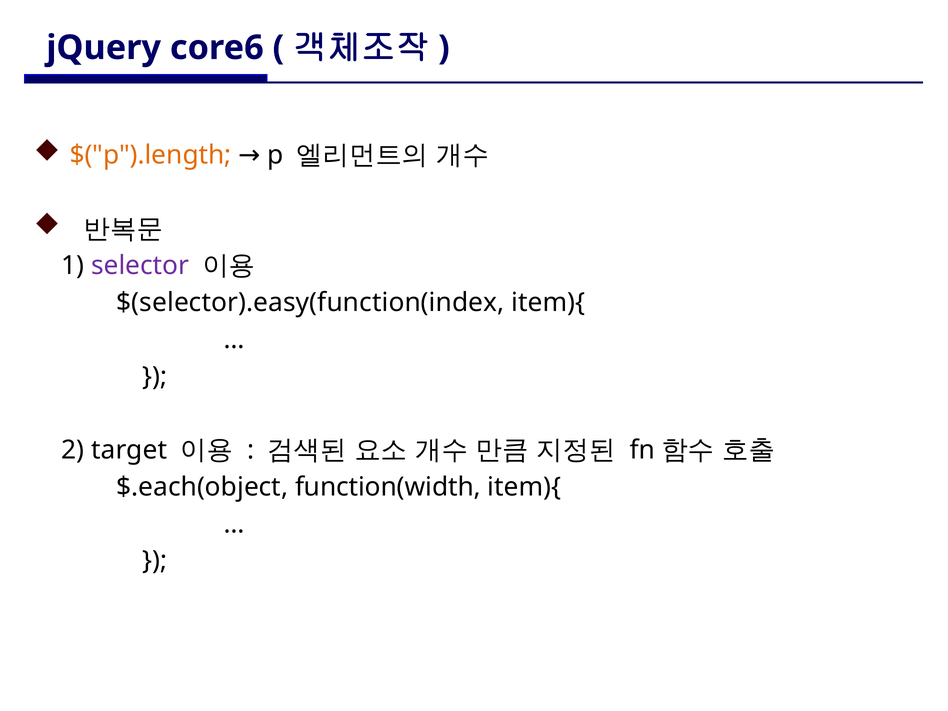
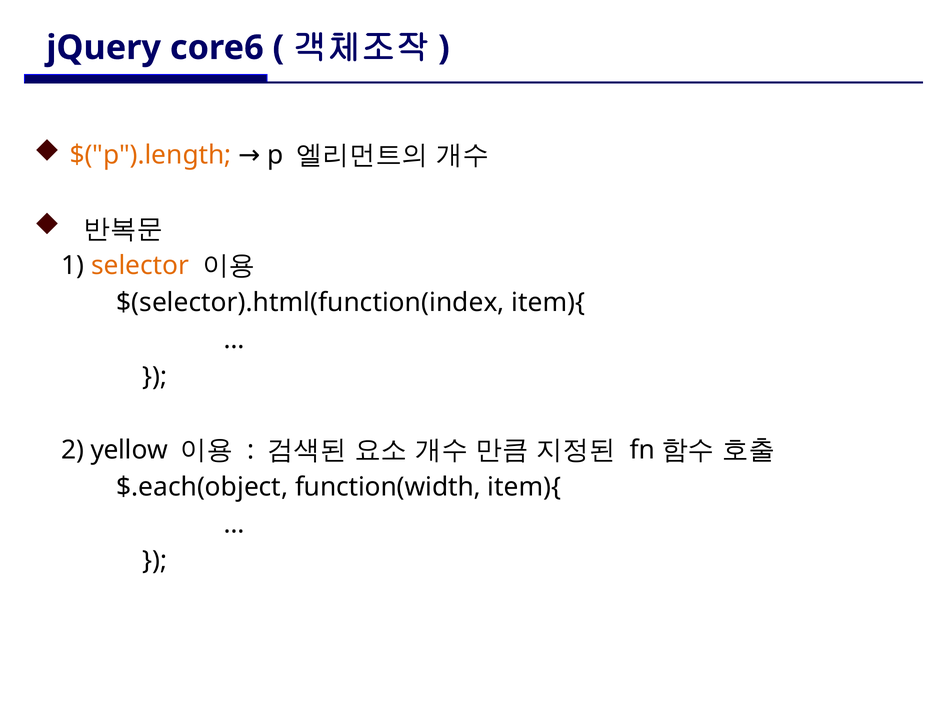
selector colour: purple -> orange
$(selector).easy(function(index: $(selector).easy(function(index -> $(selector).html(function(index
target: target -> yellow
